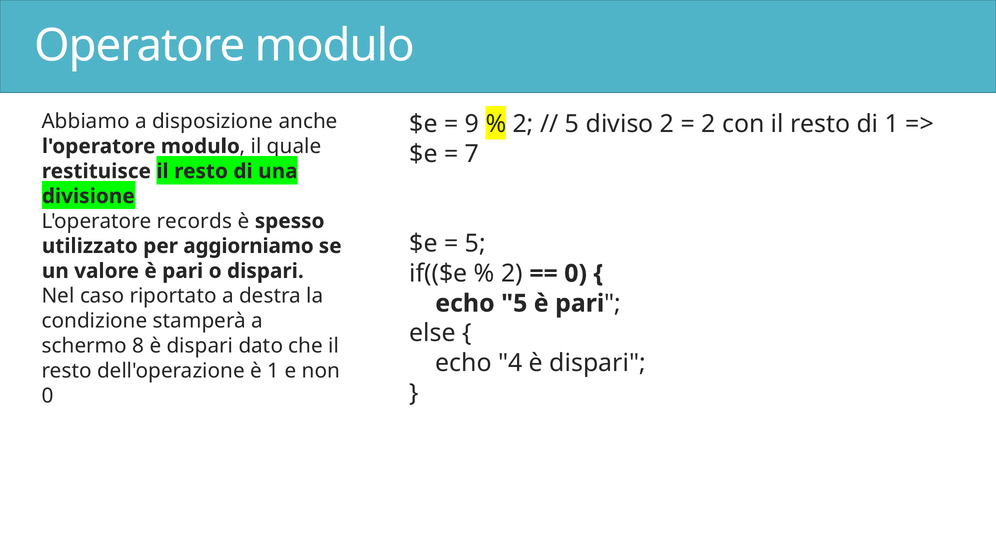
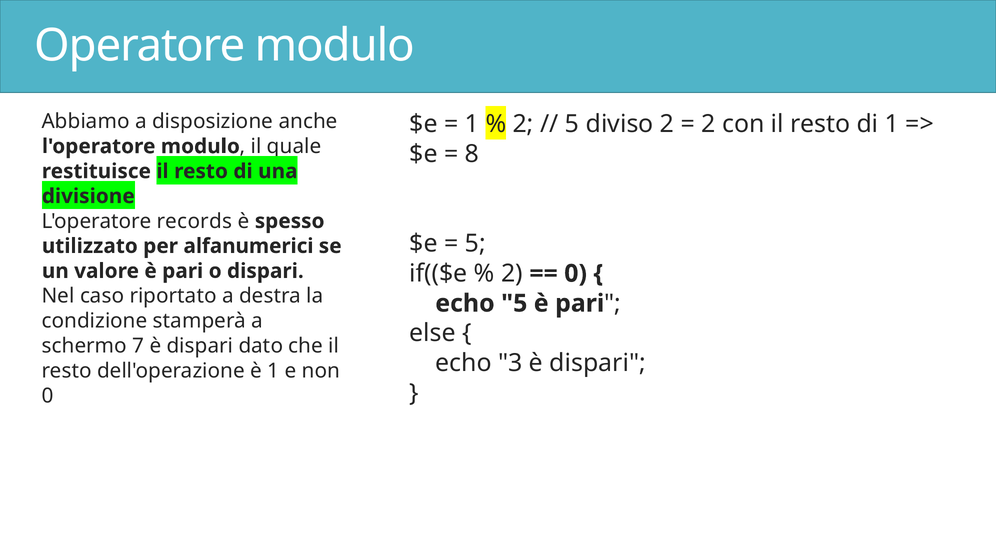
9 at (472, 124): 9 -> 1
7: 7 -> 8
aggiorniamo: aggiorniamo -> alfanumerici
8: 8 -> 7
4: 4 -> 3
